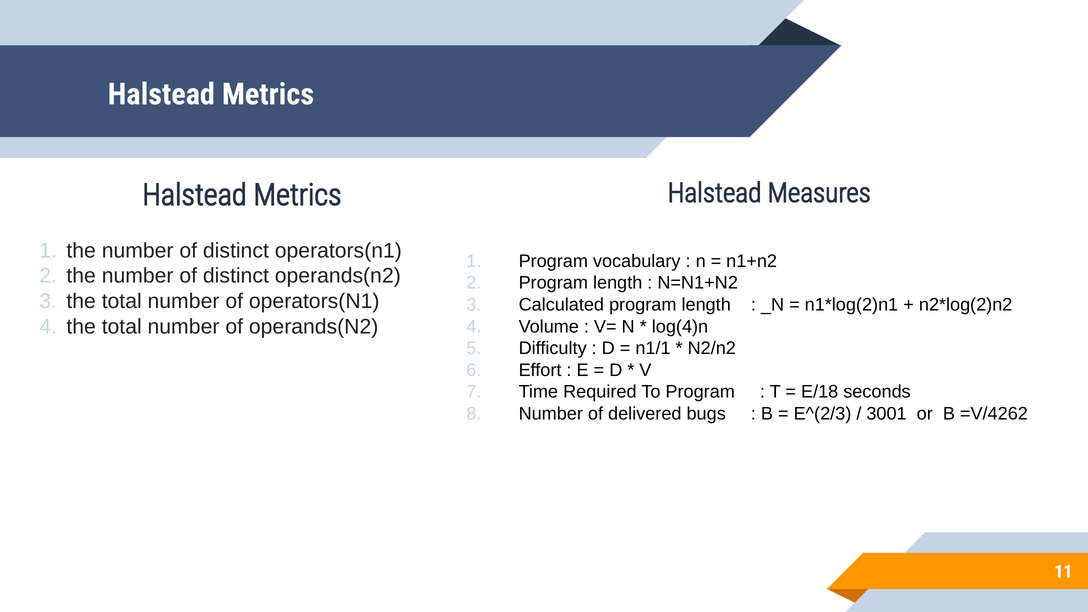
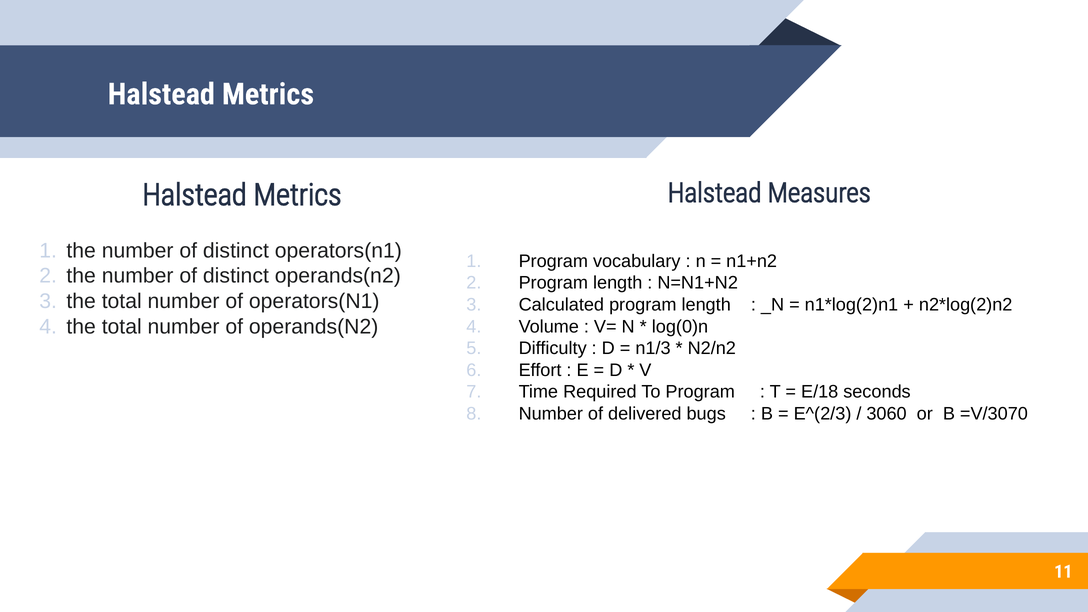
log(4)n: log(4)n -> log(0)n
n1/1: n1/1 -> n1/3
3001: 3001 -> 3060
=V/4262: =V/4262 -> =V/3070
